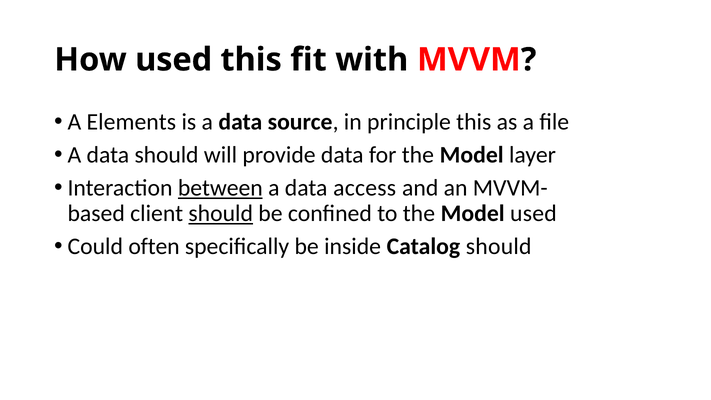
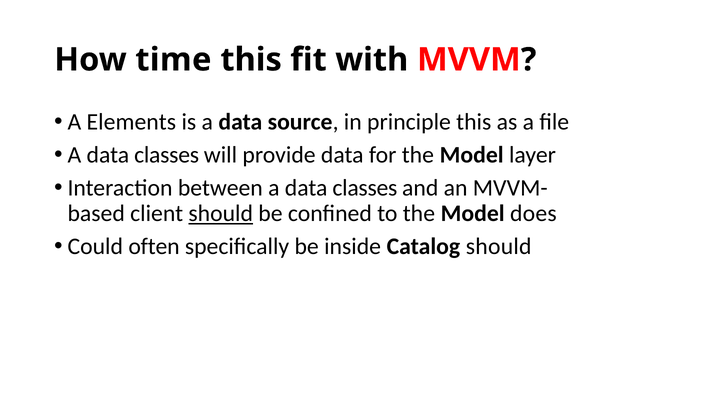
How used: used -> time
should at (167, 155): should -> classes
between underline: present -> none
access at (365, 188): access -> classes
Model used: used -> does
